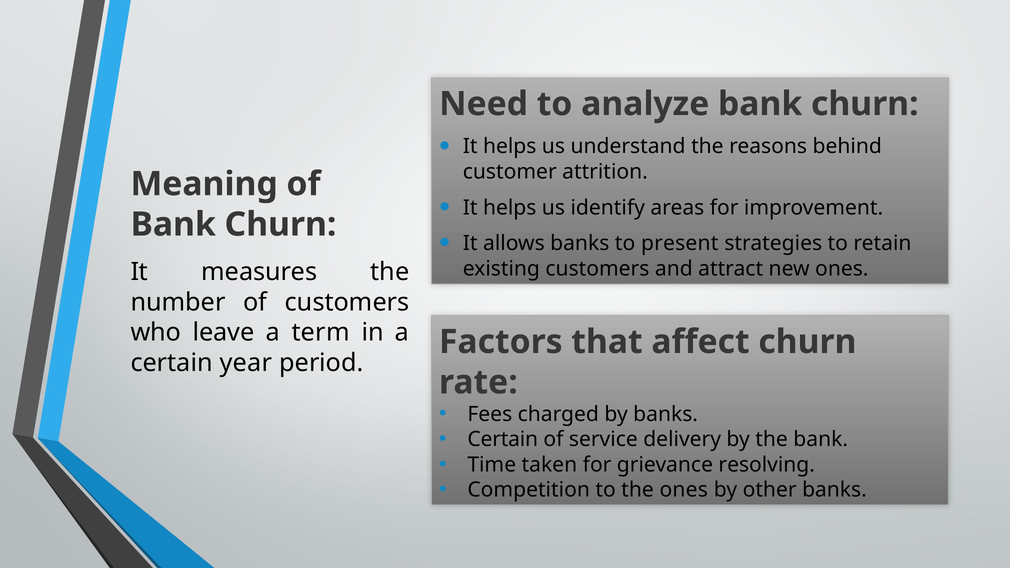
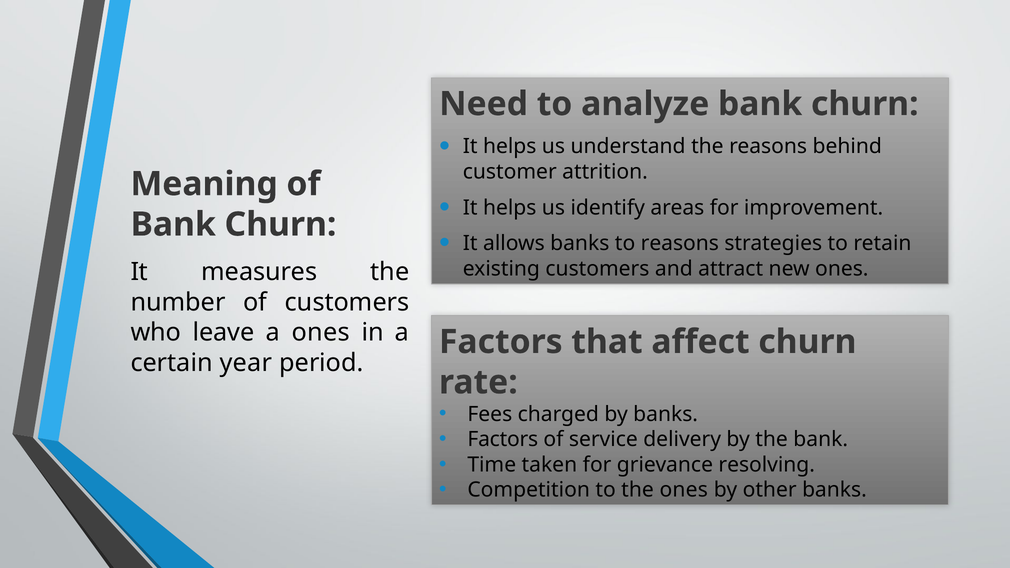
to present: present -> reasons
a term: term -> ones
Certain at (503, 440): Certain -> Factors
